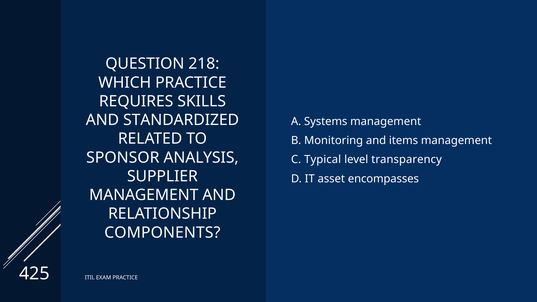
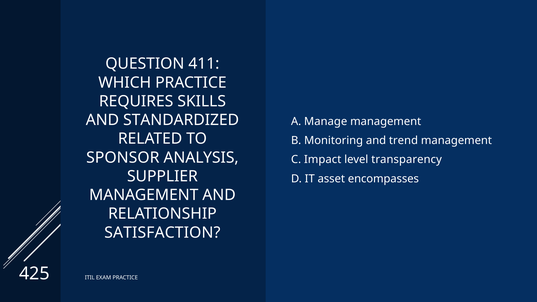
218: 218 -> 411
Systems: Systems -> Manage
items: items -> trend
Typical: Typical -> Impact
COMPONENTS: COMPONENTS -> SATISFACTION
